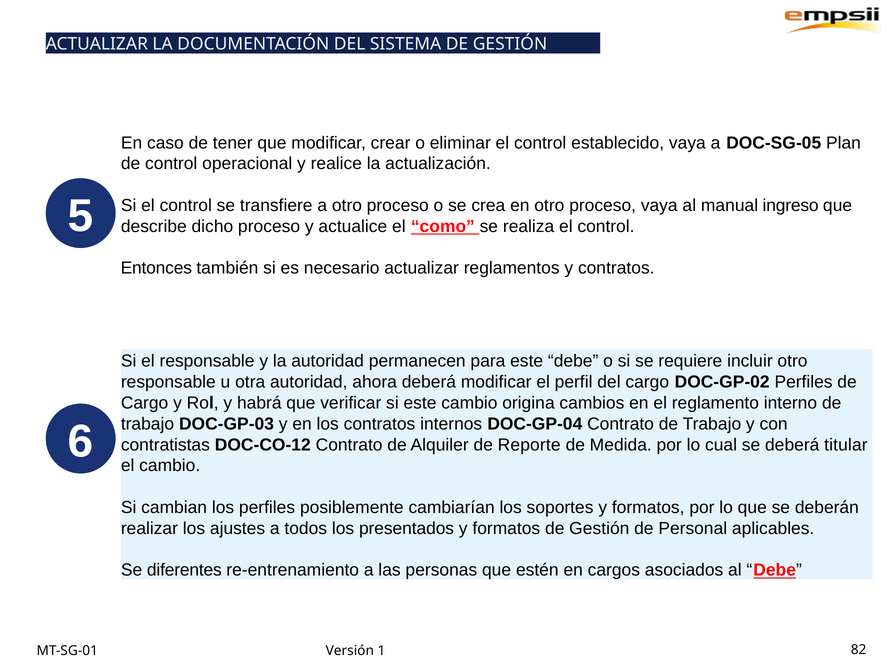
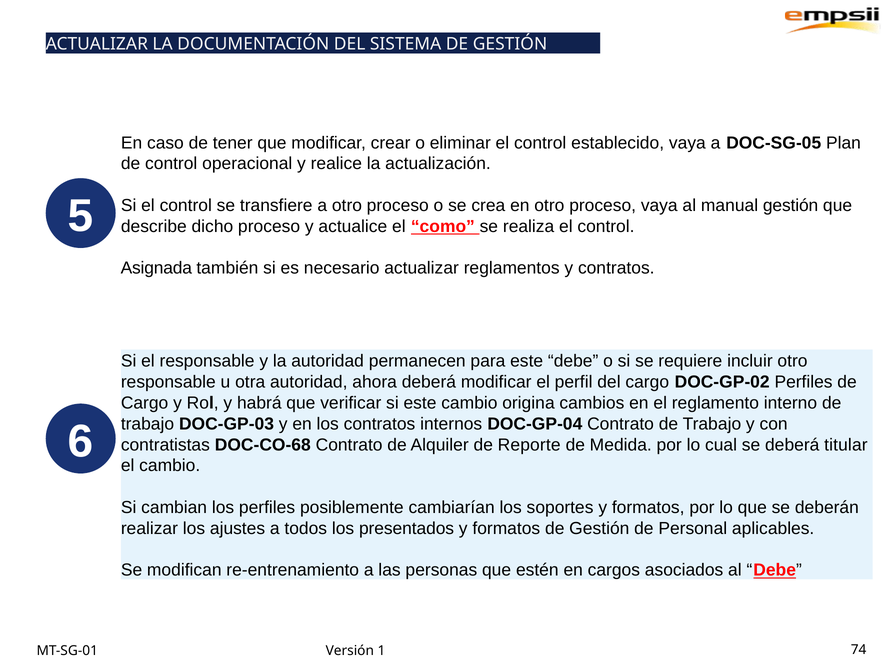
manual ingreso: ingreso -> gestión
Entonces: Entonces -> Asignada
DOC-CO-12: DOC-CO-12 -> DOC-CO-68
diferentes: diferentes -> modifican
82: 82 -> 74
